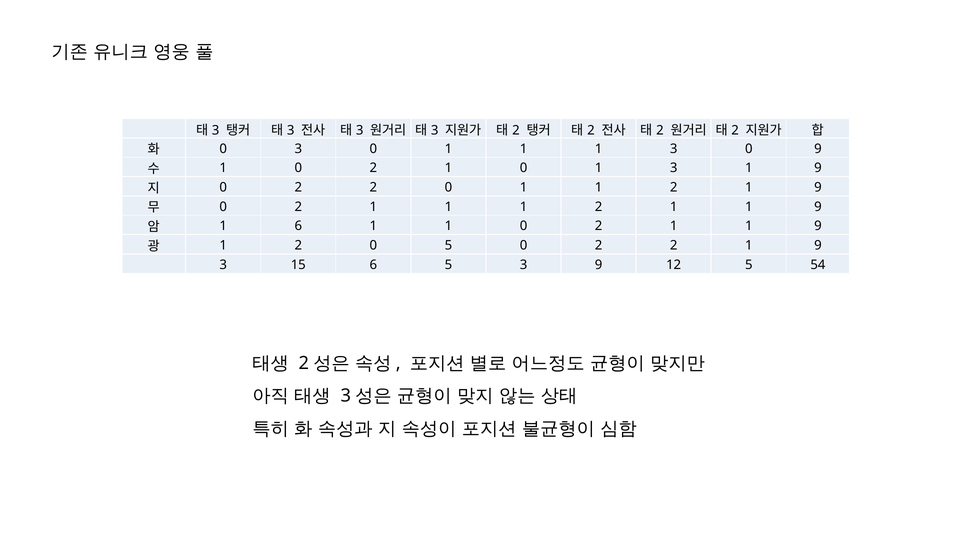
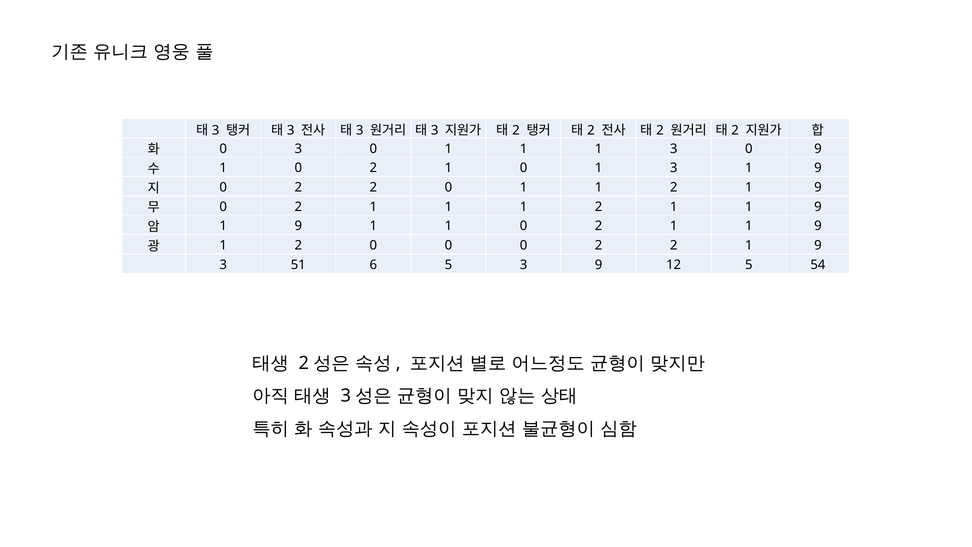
6 at (298, 226): 6 -> 9
2 0 5: 5 -> 0
15: 15 -> 51
